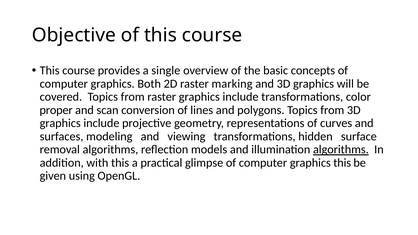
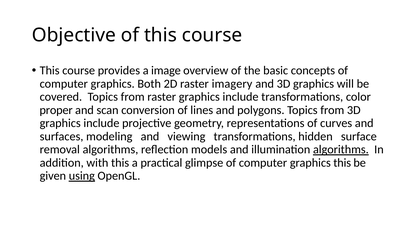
single: single -> image
marking: marking -> imagery
using underline: none -> present
